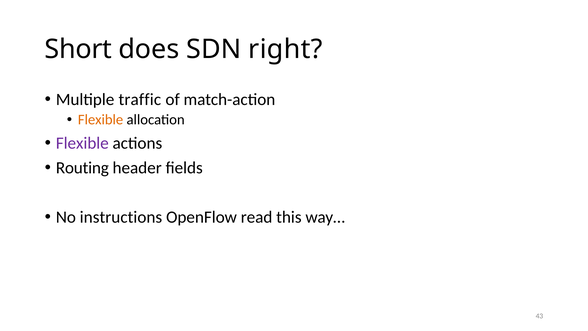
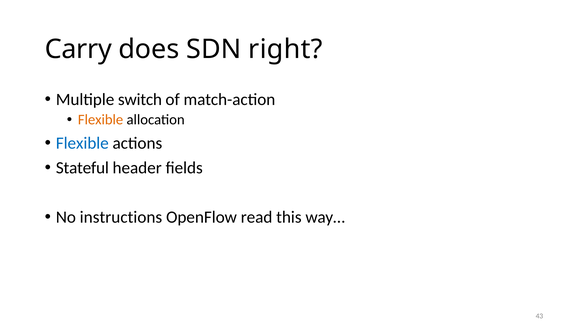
Short: Short -> Carry
traffic: traffic -> switch
Flexible at (82, 143) colour: purple -> blue
Routing: Routing -> Stateful
